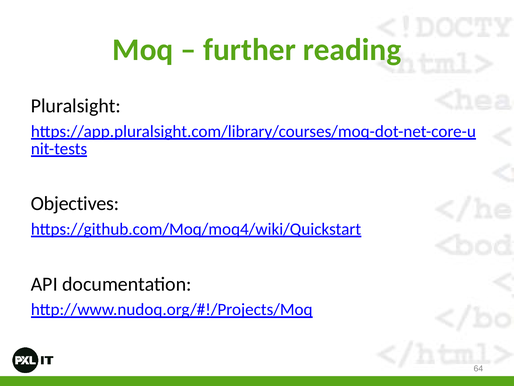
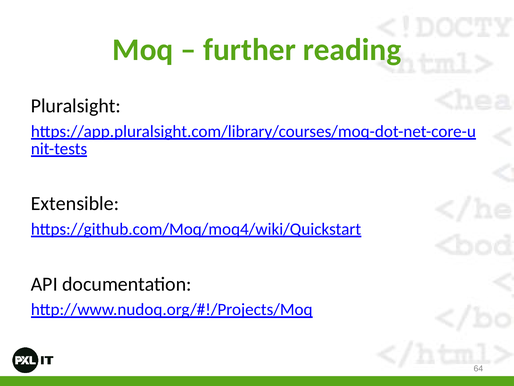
Objectives: Objectives -> Extensible
